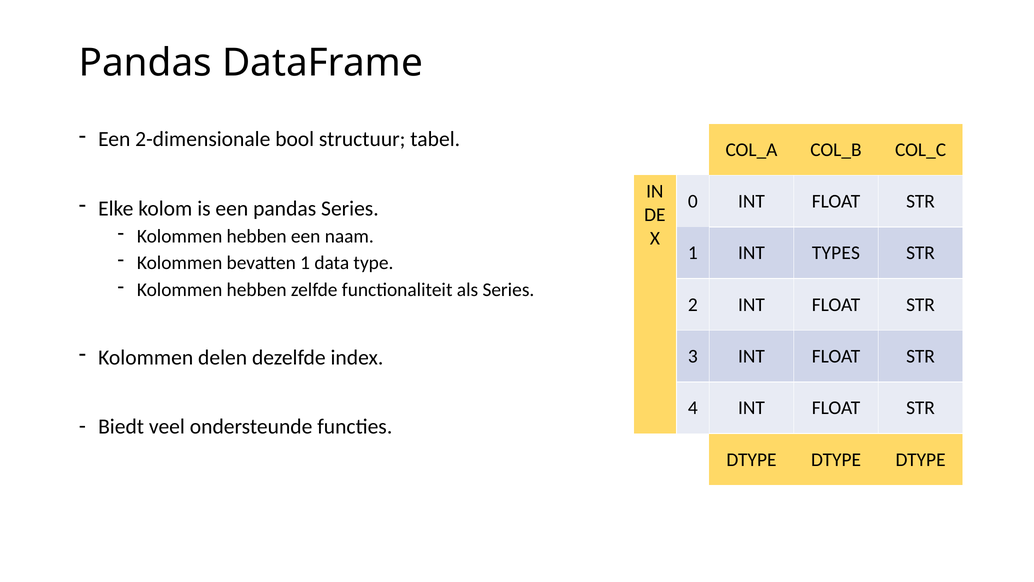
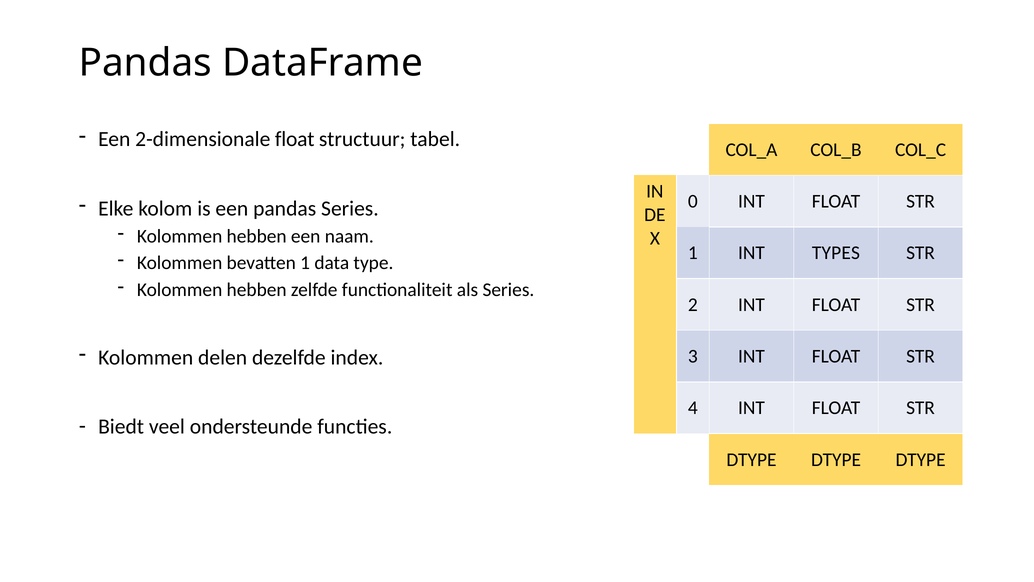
2-dimensionale bool: bool -> float
